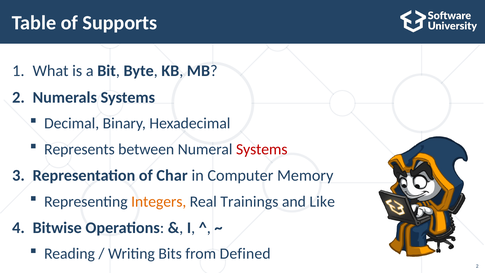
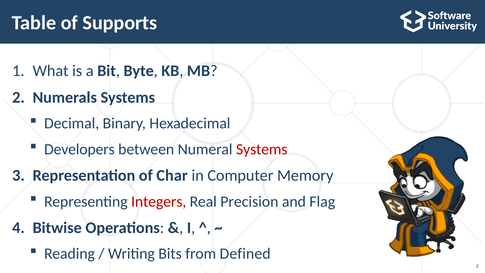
Represents: Represents -> Developers
Integers colour: orange -> red
Trainings: Trainings -> Precision
Like: Like -> Flag
